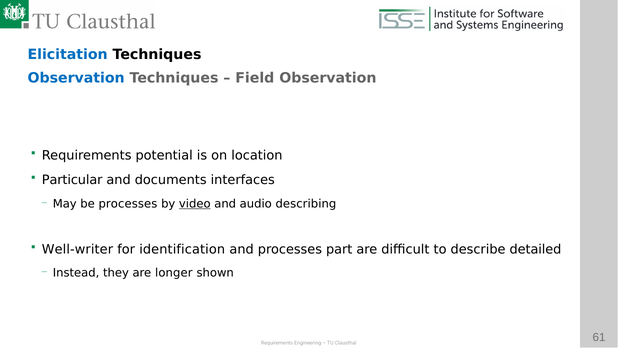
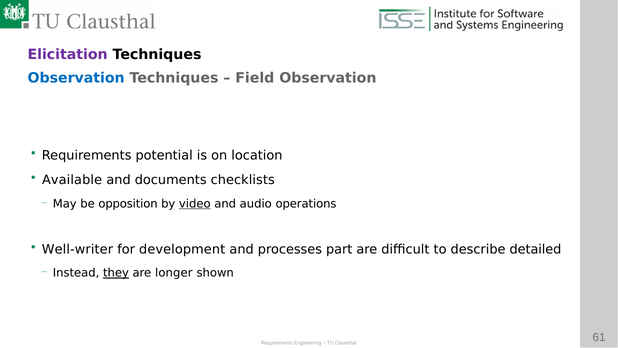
Elicitation colour: blue -> purple
Particular: Particular -> Available
interfaces: interfaces -> checklists
be processes: processes -> opposition
describing: describing -> operations
identification: identification -> development
they underline: none -> present
